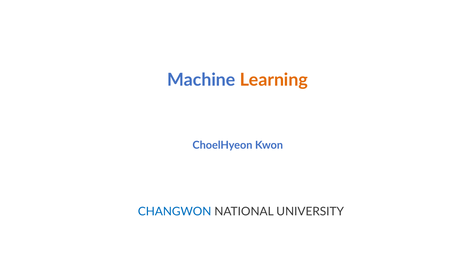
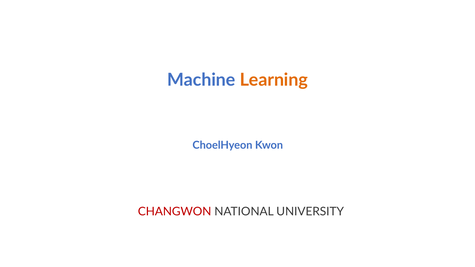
CHANGWON colour: blue -> red
